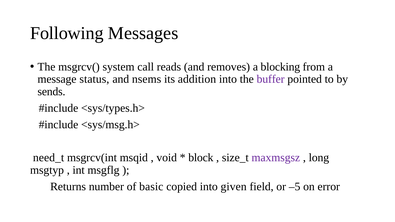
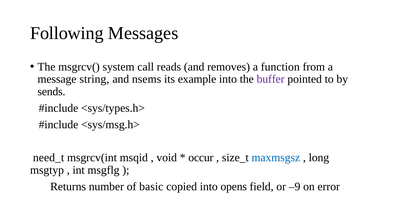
blocking: blocking -> function
status: status -> string
addition: addition -> example
block: block -> occur
maxmsgsz colour: purple -> blue
given: given -> opens
–5: –5 -> –9
